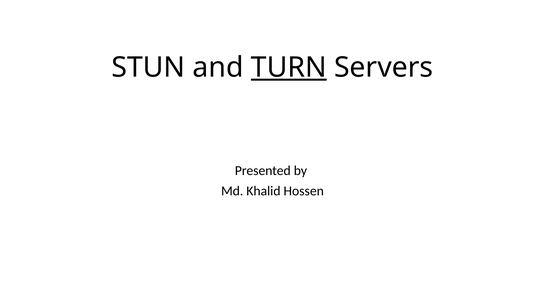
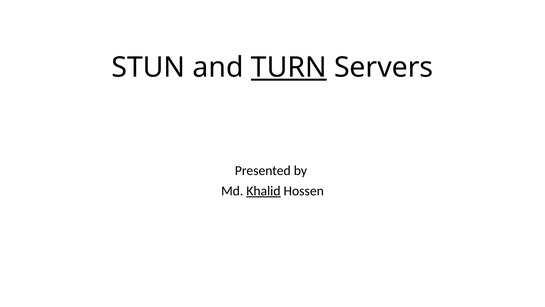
Khalid underline: none -> present
